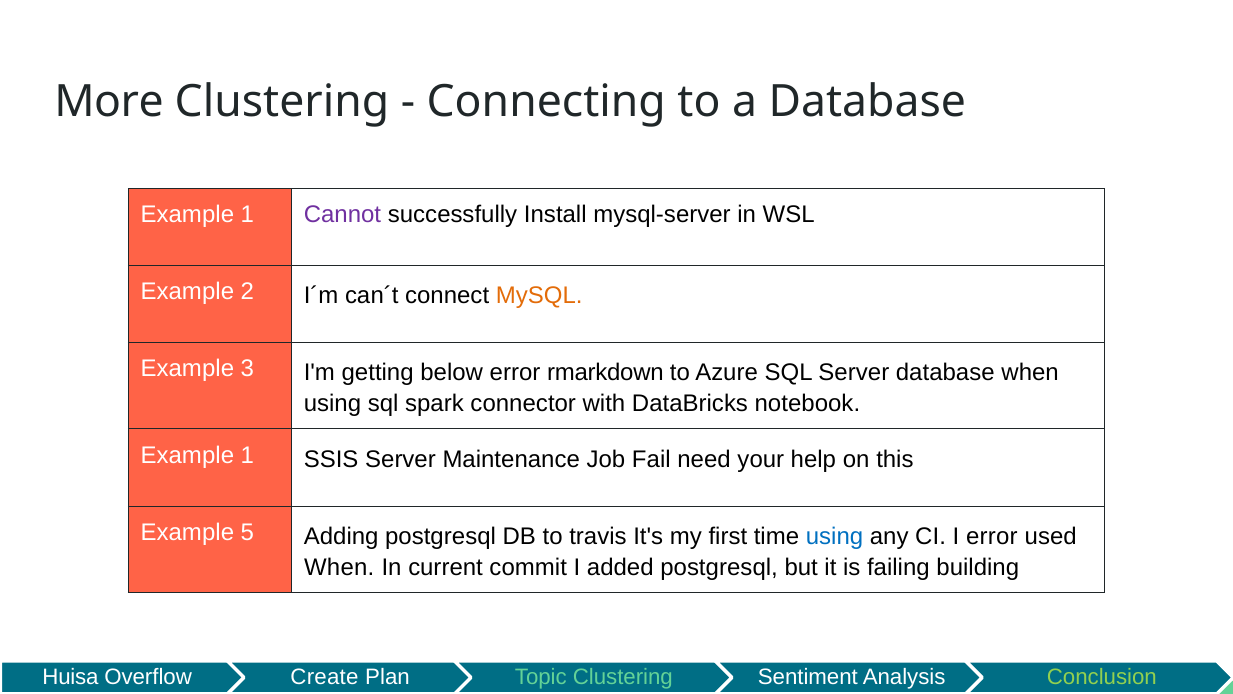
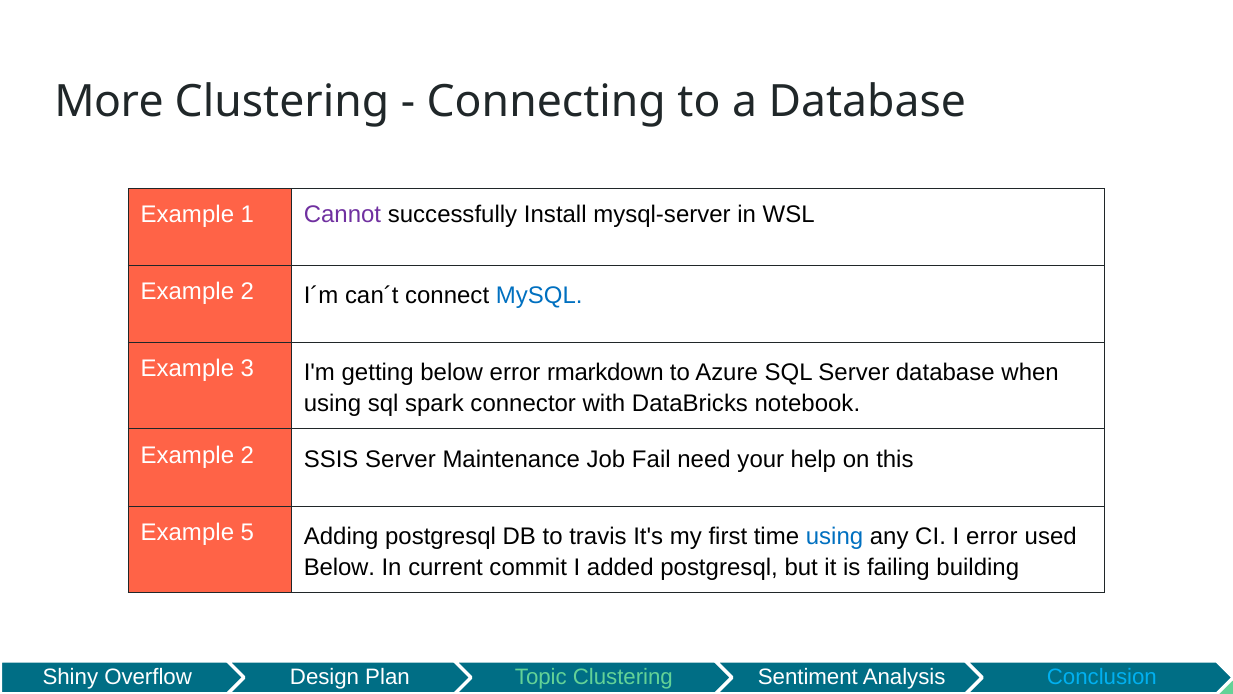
MySQL colour: orange -> blue
1 at (247, 455): 1 -> 2
When at (339, 567): When -> Below
Huisa: Huisa -> Shiny
Create: Create -> Design
Conclusion colour: light green -> light blue
